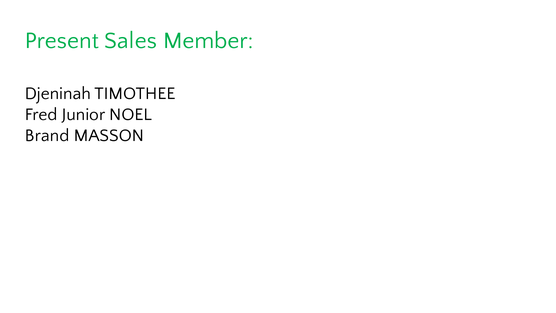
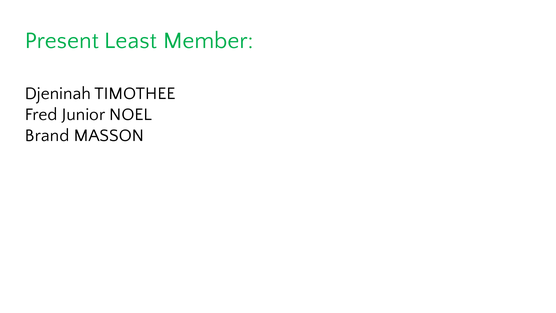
Sales: Sales -> Least
